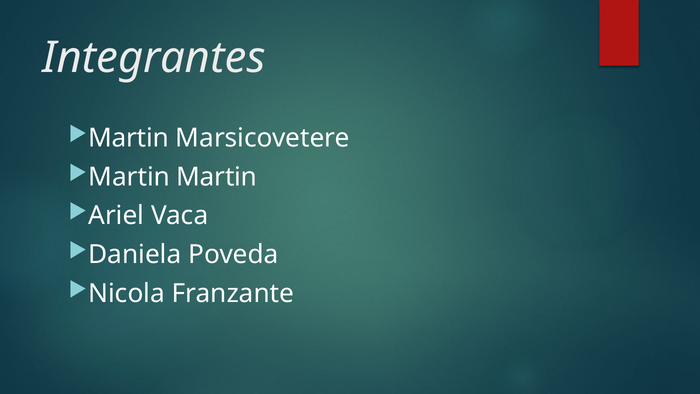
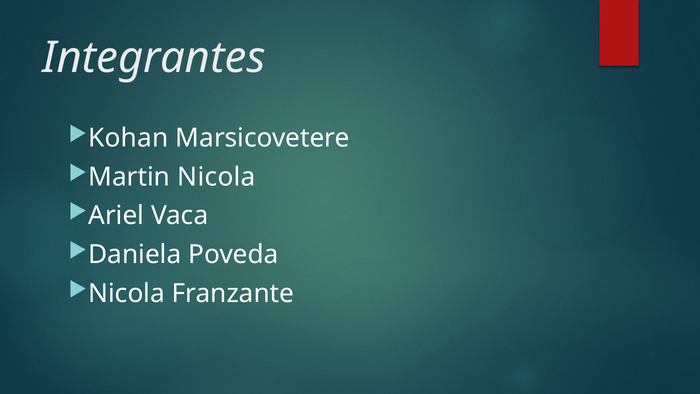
Martin at (129, 138): Martin -> Kohan
Martin Martin: Martin -> Nicola
